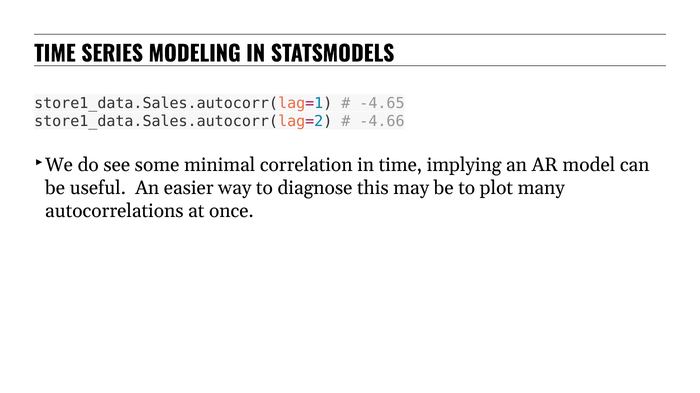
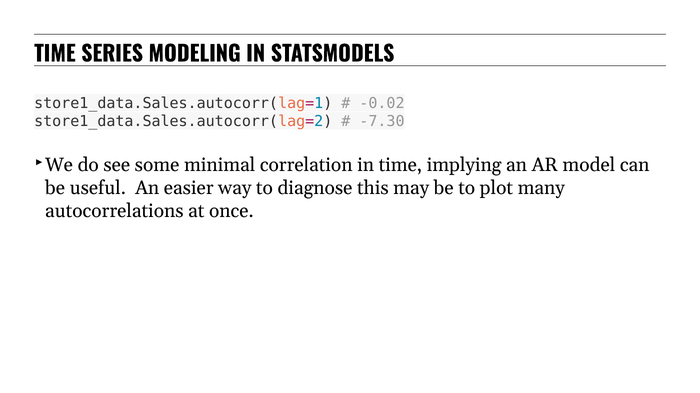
-4.65: -4.65 -> -0.02
-4.66: -4.66 -> -7.30
